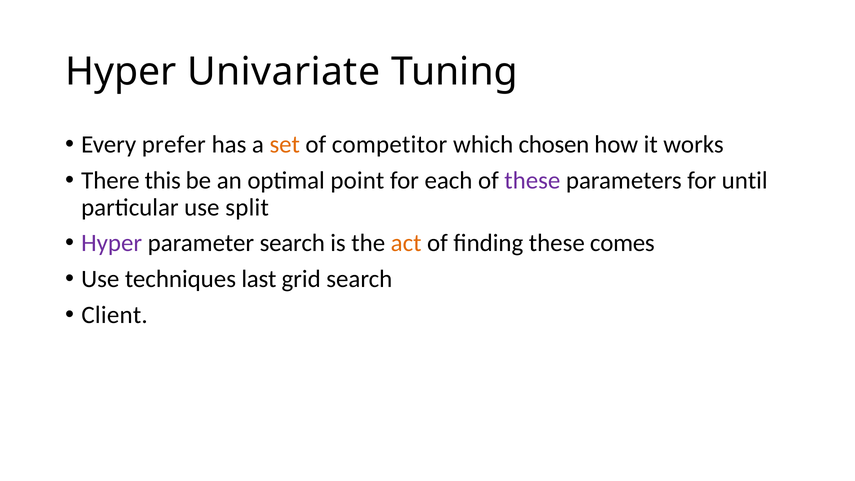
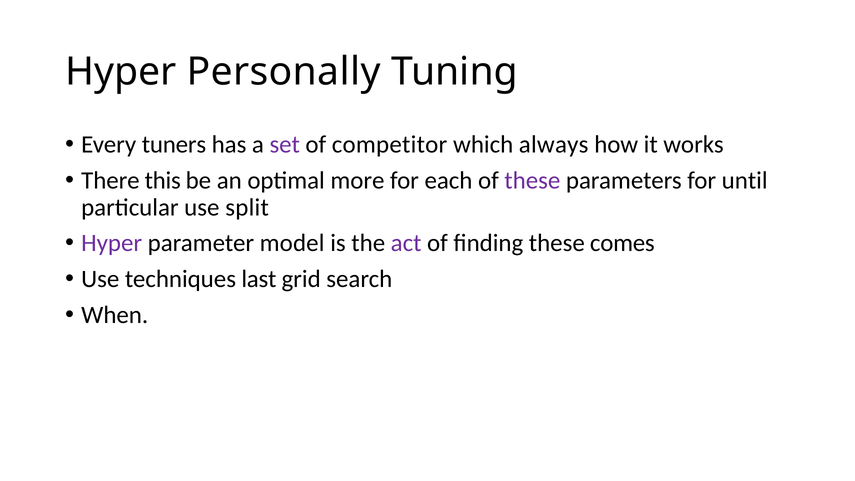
Univariate: Univariate -> Personally
prefer: prefer -> tuners
set colour: orange -> purple
chosen: chosen -> always
point: point -> more
parameter search: search -> model
act colour: orange -> purple
Client: Client -> When
